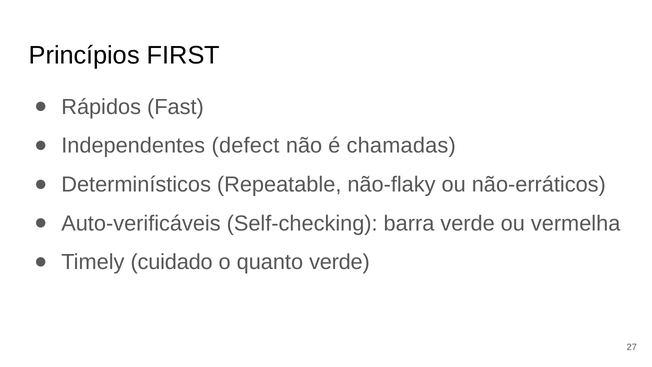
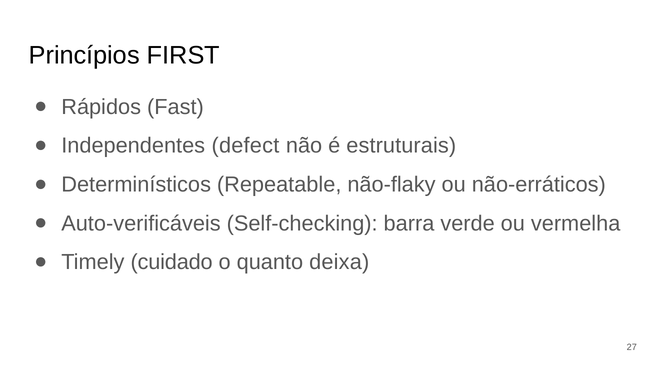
chamadas: chamadas -> estruturais
quanto verde: verde -> deixa
